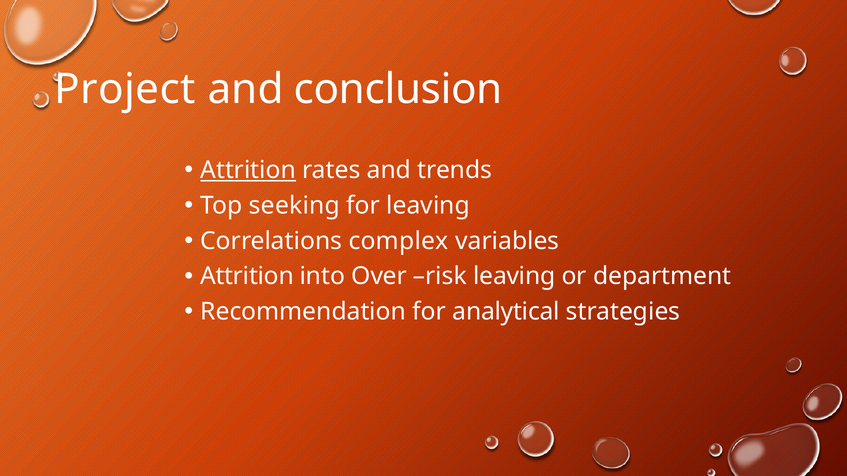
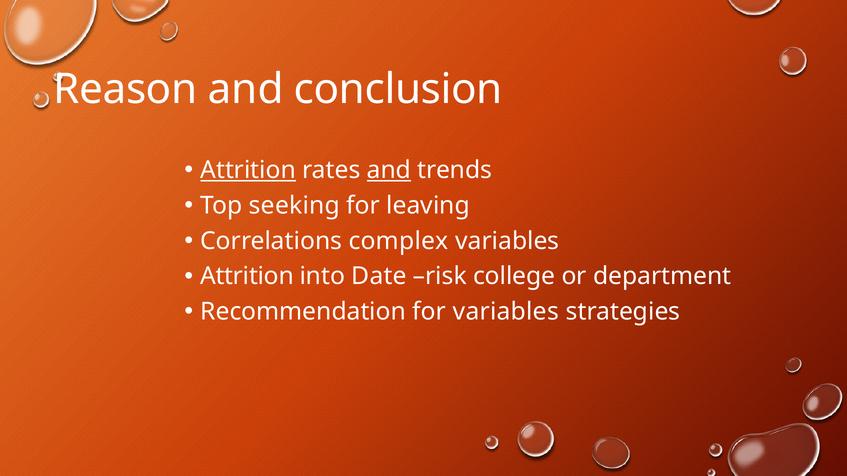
Project: Project -> Reason
and at (389, 170) underline: none -> present
Over: Over -> Date
risk leaving: leaving -> college
for analytical: analytical -> variables
